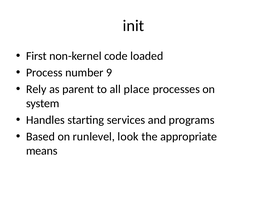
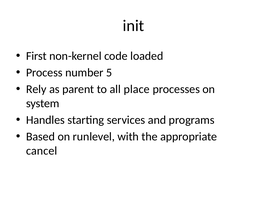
9: 9 -> 5
look: look -> with
means: means -> cancel
